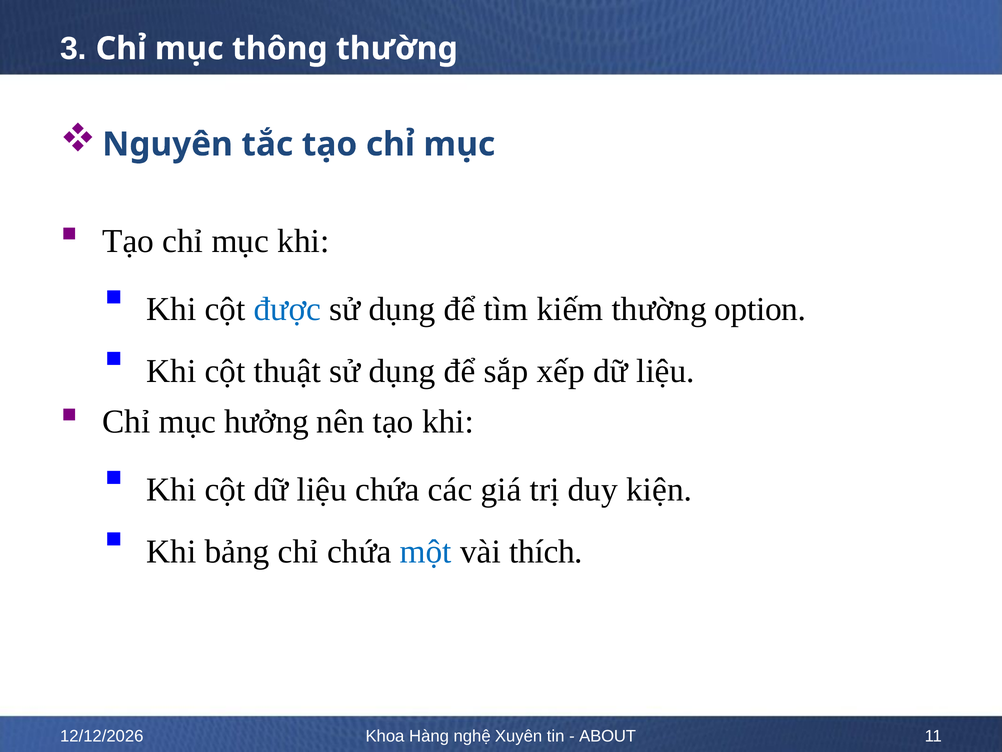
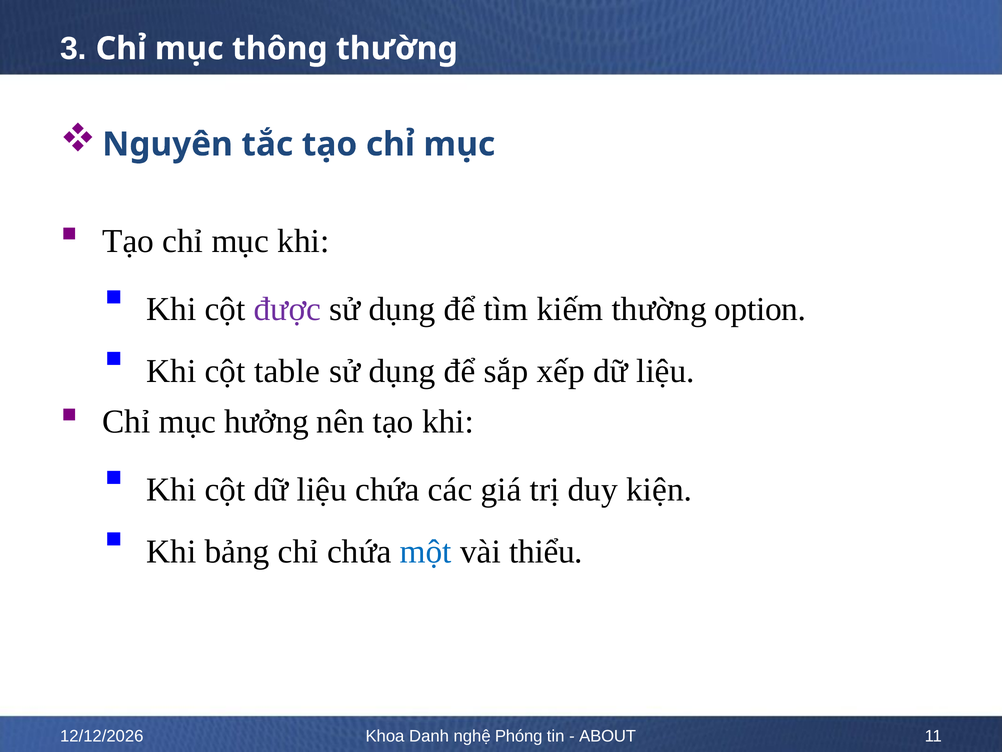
được colour: blue -> purple
thuật: thuật -> table
thích: thích -> thiểu
Hàng: Hàng -> Danh
Xuyên: Xuyên -> Phóng
